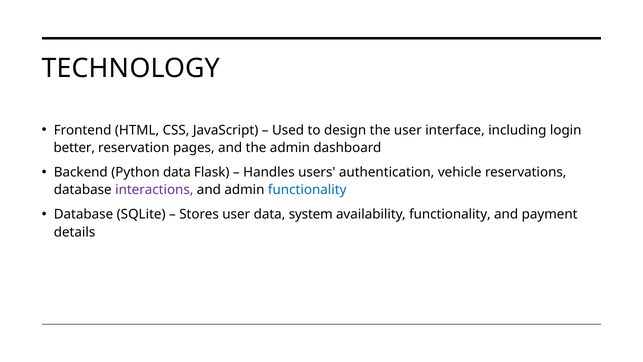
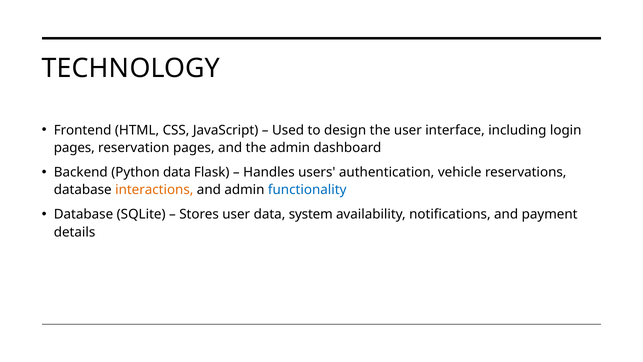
better at (74, 148): better -> pages
interactions colour: purple -> orange
availability functionality: functionality -> notifications
